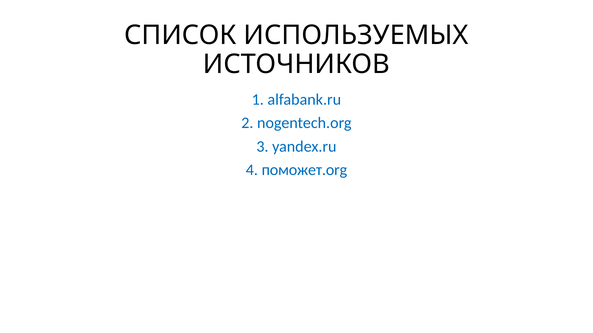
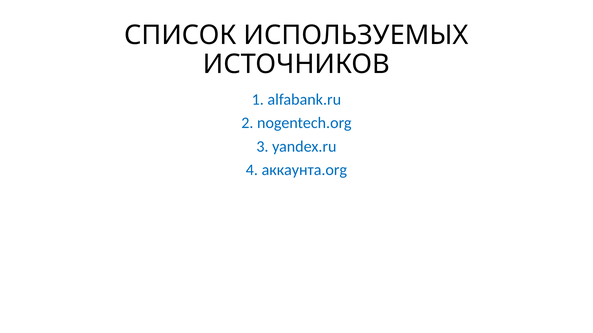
поможет.org: поможет.org -> аккаунта.org
